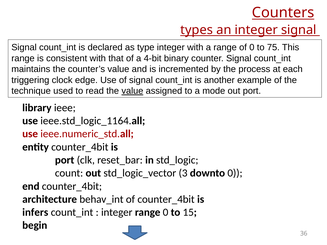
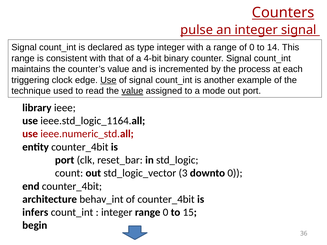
types: types -> pulse
75: 75 -> 14
Use at (108, 80) underline: none -> present
